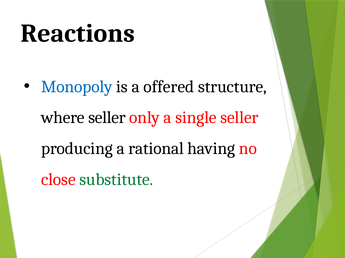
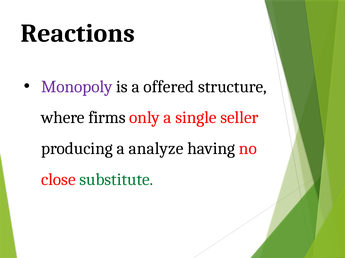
Monopoly colour: blue -> purple
where seller: seller -> firms
rational: rational -> analyze
